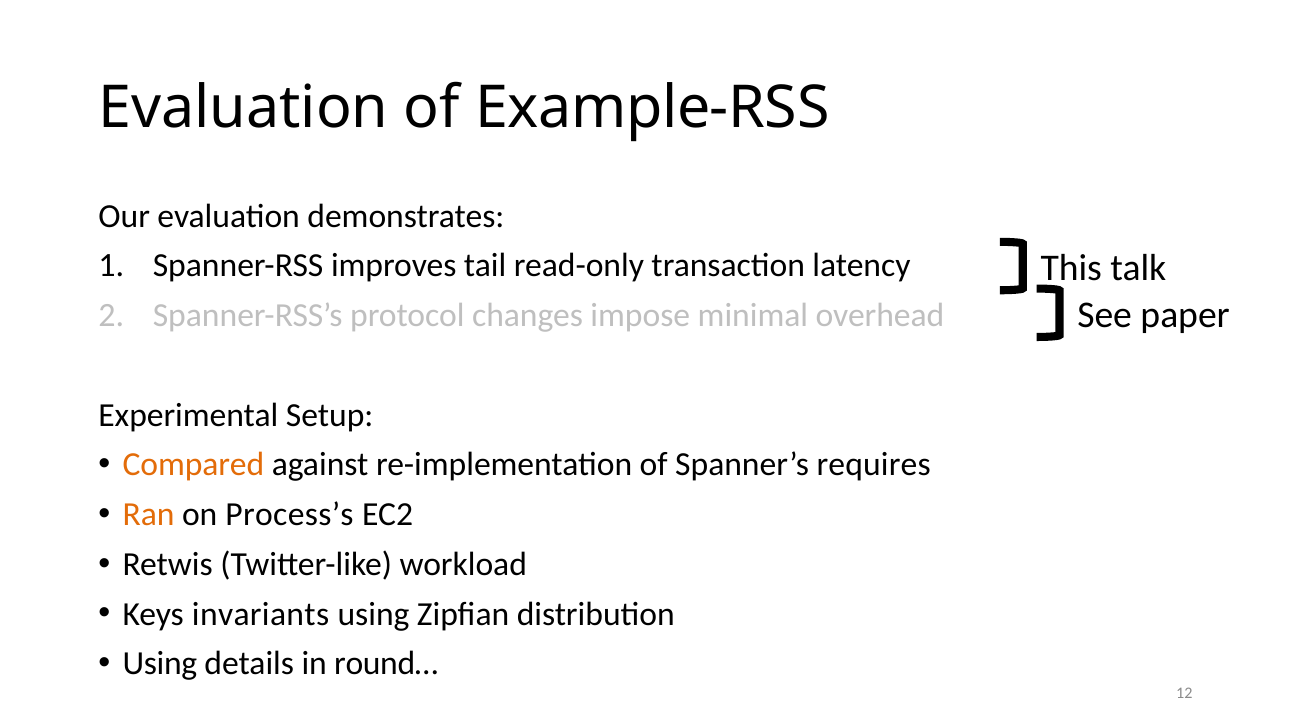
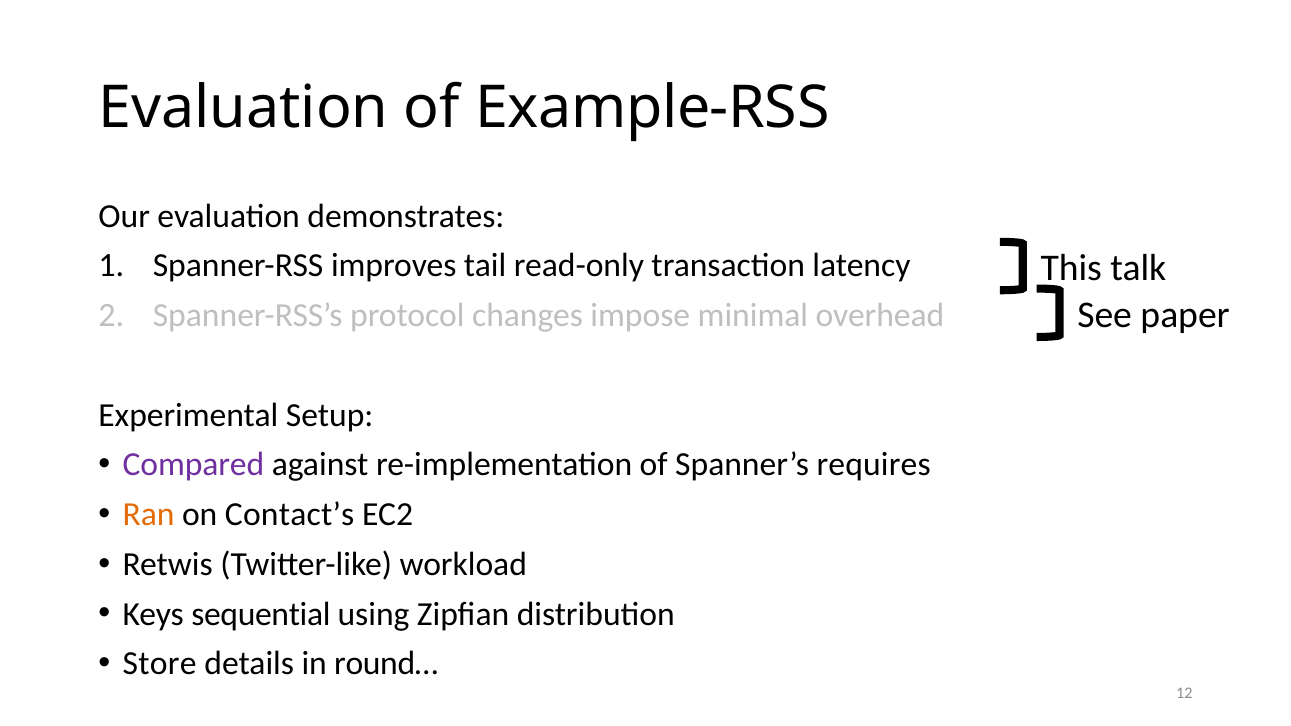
Compared colour: orange -> purple
Process’s: Process’s -> Contact’s
invariants: invariants -> sequential
Using at (160, 664): Using -> Store
